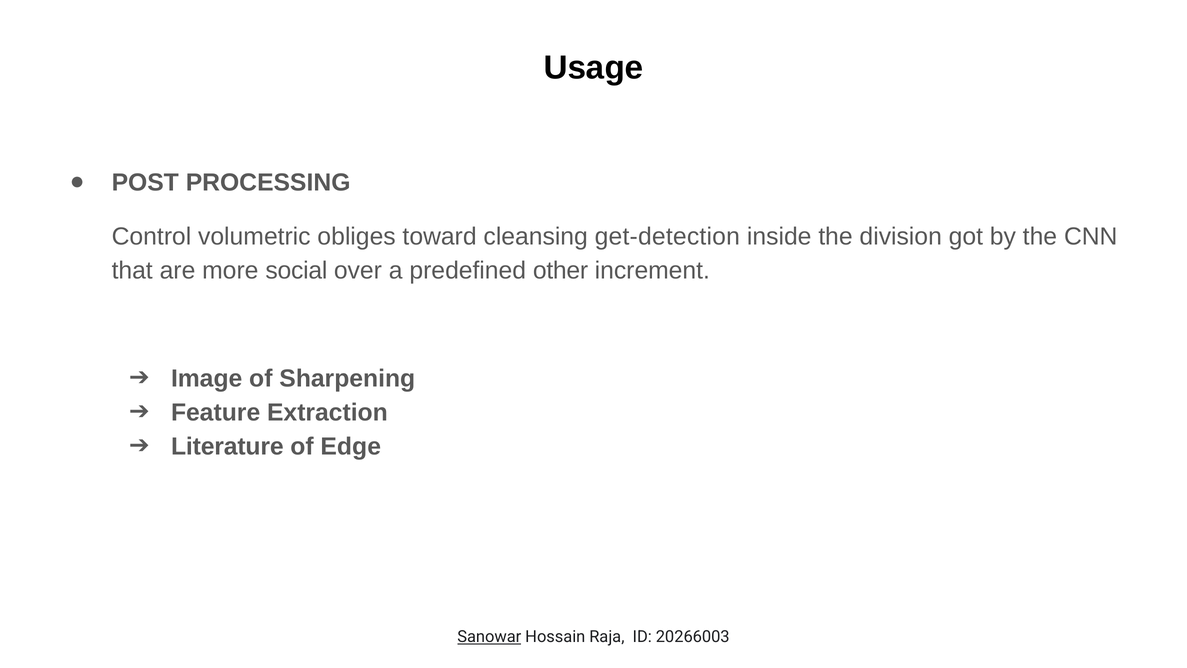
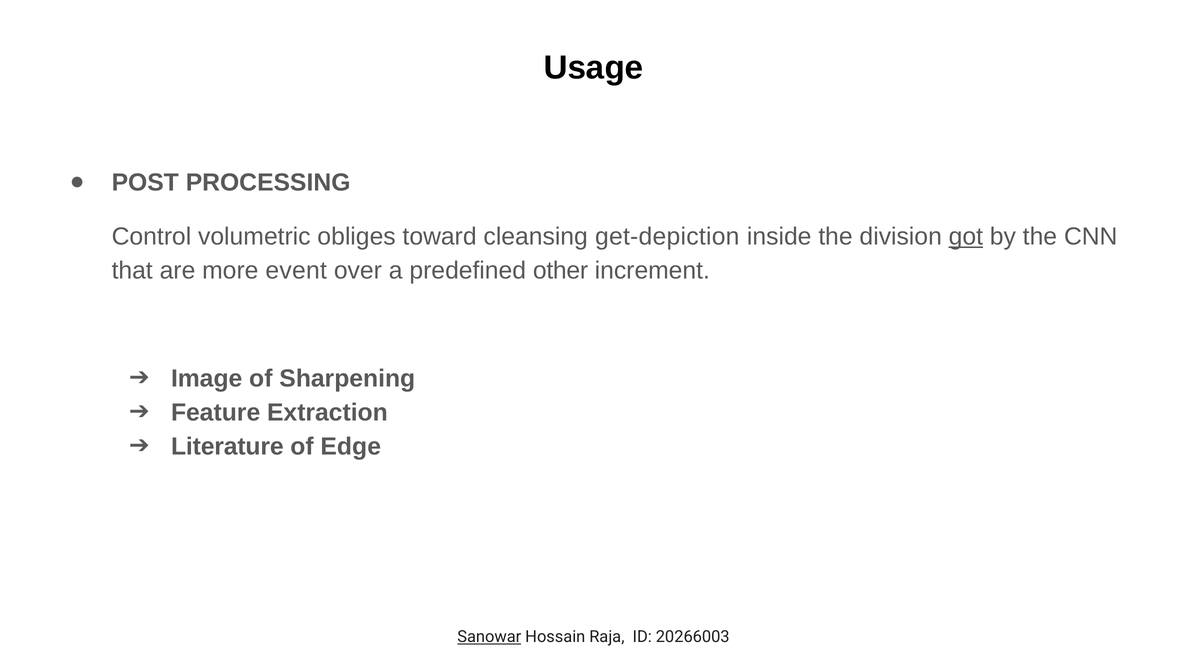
get-detection: get-detection -> get-depiction
got underline: none -> present
social: social -> event
